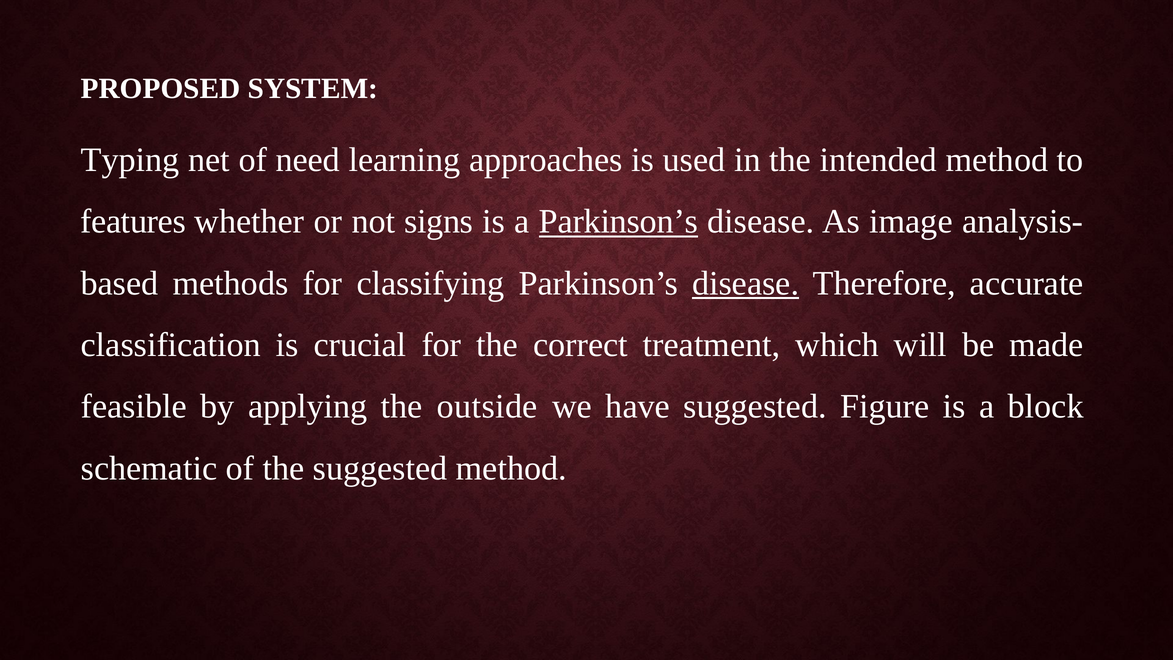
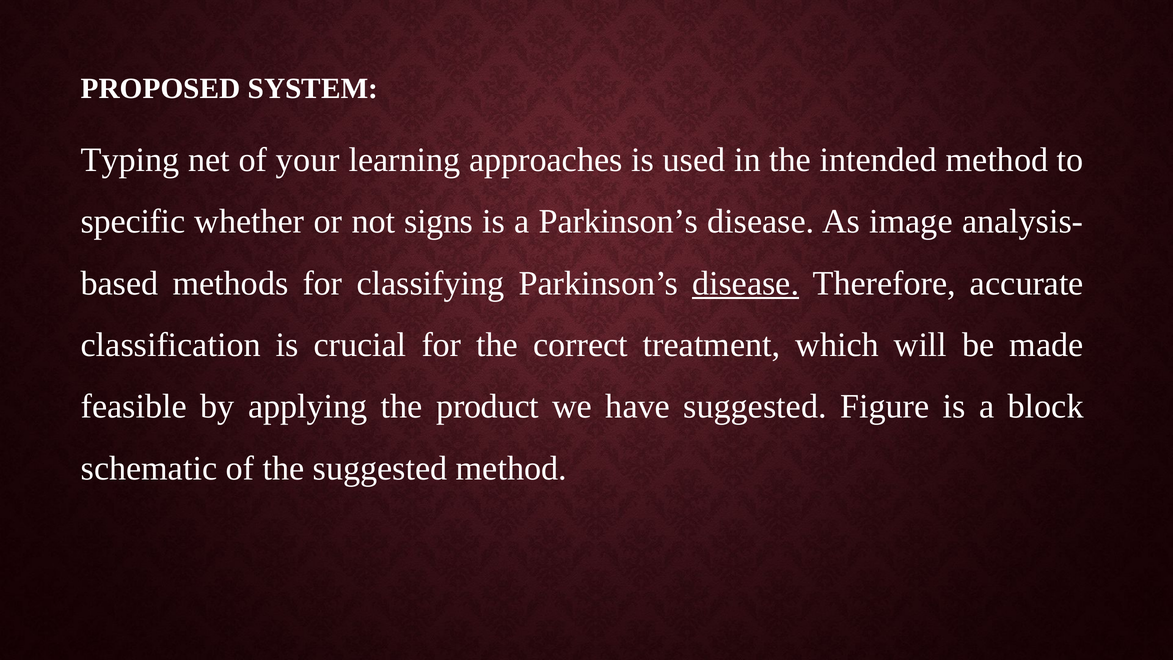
need: need -> your
features: features -> specific
Parkinson’s at (618, 222) underline: present -> none
outside: outside -> product
